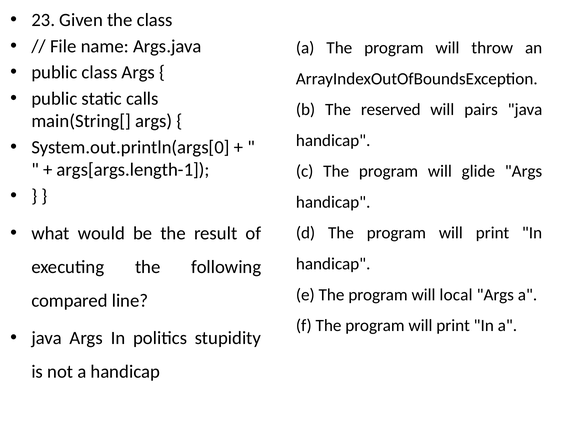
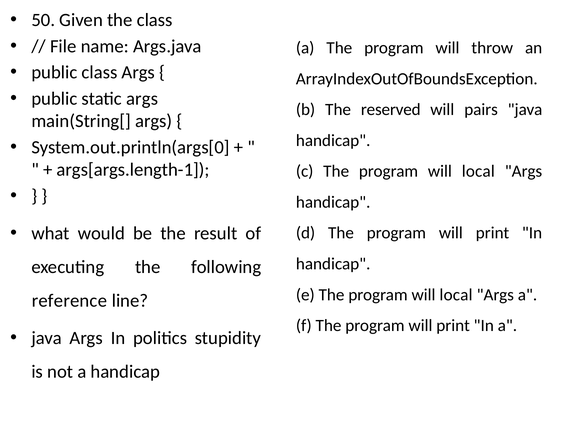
23: 23 -> 50
static calls: calls -> args
glide at (478, 171): glide -> local
compared: compared -> reference
